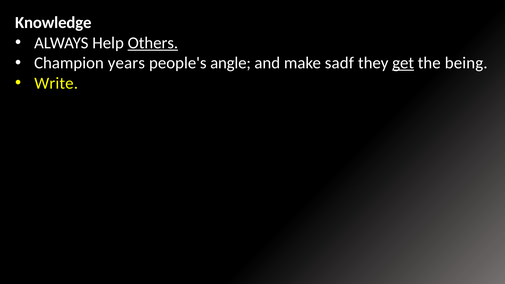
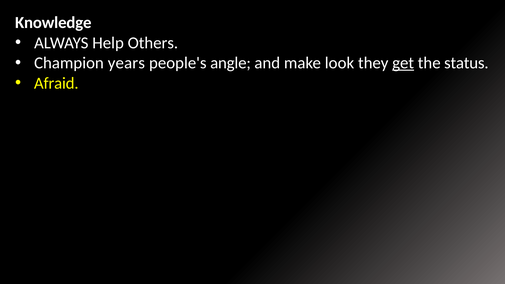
Others underline: present -> none
sadf: sadf -> look
being: being -> status
Write: Write -> Afraid
